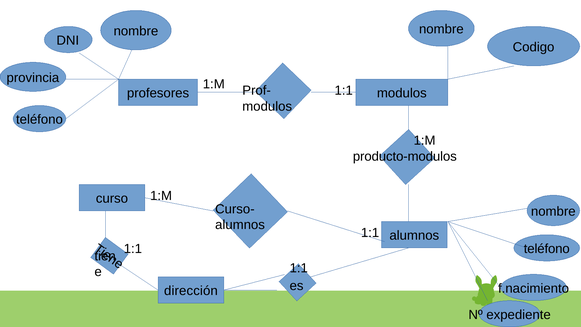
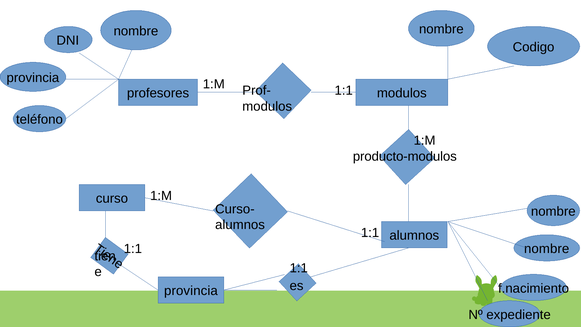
teléfono at (547, 249): teléfono -> nombre
dirección at (191, 291): dirección -> provincia
